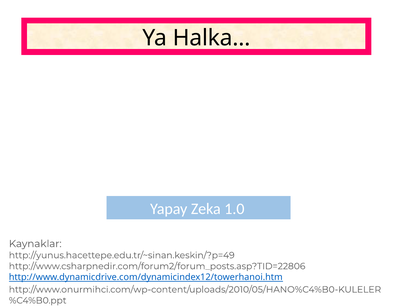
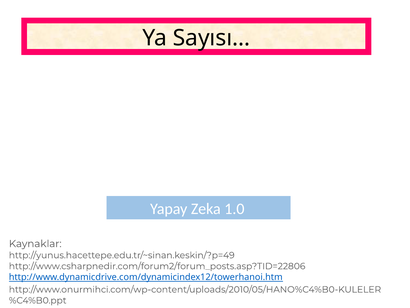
Halka…: Halka… -> Sayısı…
